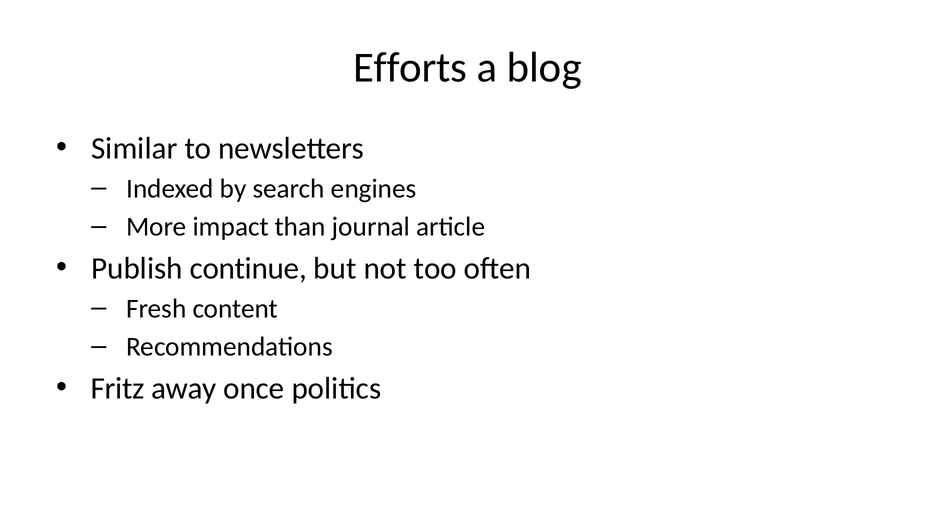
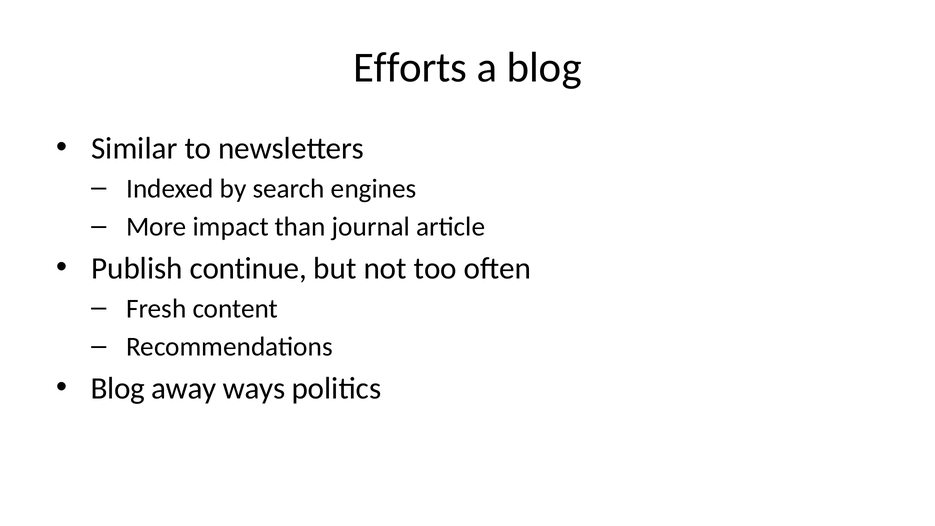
Fritz at (118, 388): Fritz -> Blog
once: once -> ways
